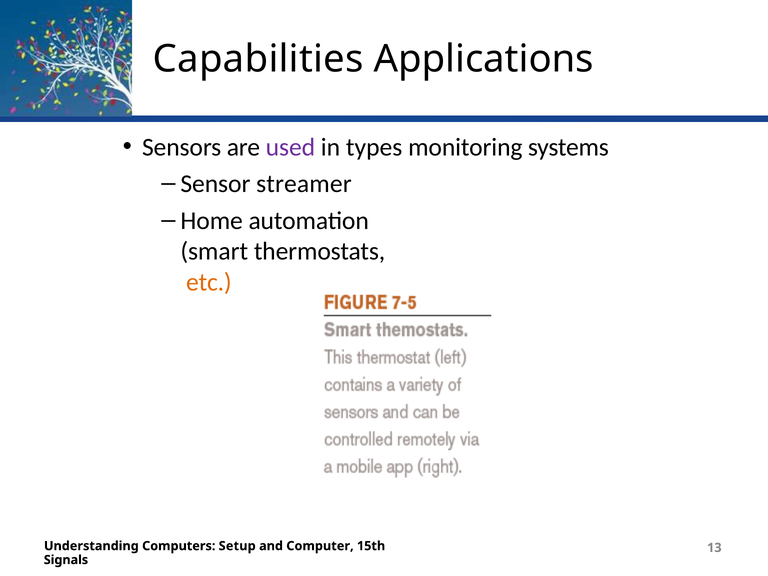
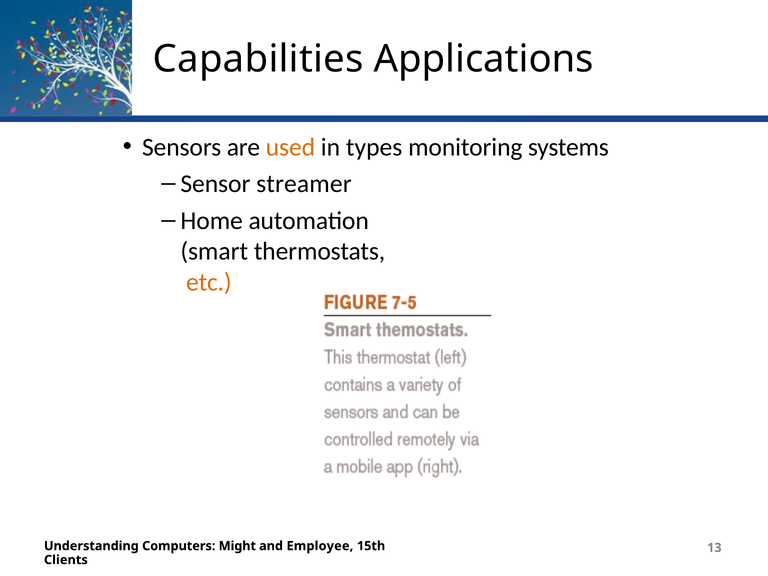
used colour: purple -> orange
Setup: Setup -> Might
Computer: Computer -> Employee
Signals: Signals -> Clients
